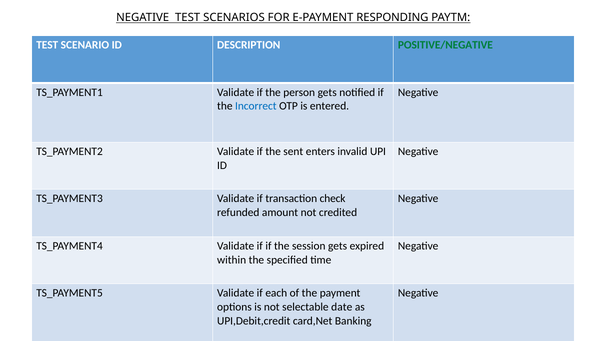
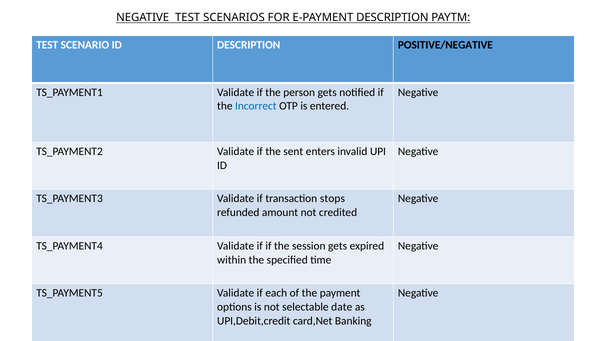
E-PAYMENT RESPONDING: RESPONDING -> DESCRIPTION
POSITIVE/NEGATIVE colour: green -> black
check: check -> stops
